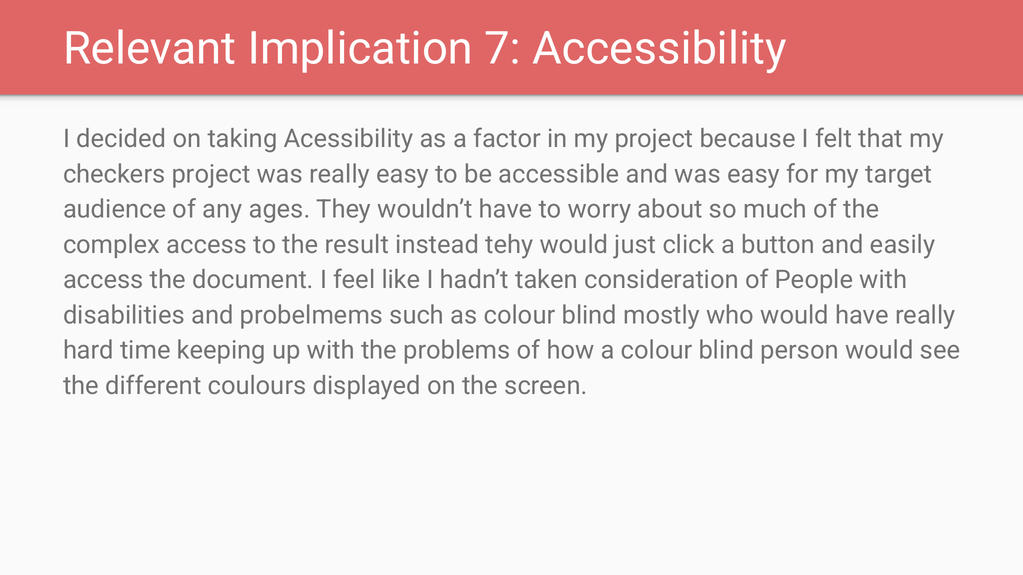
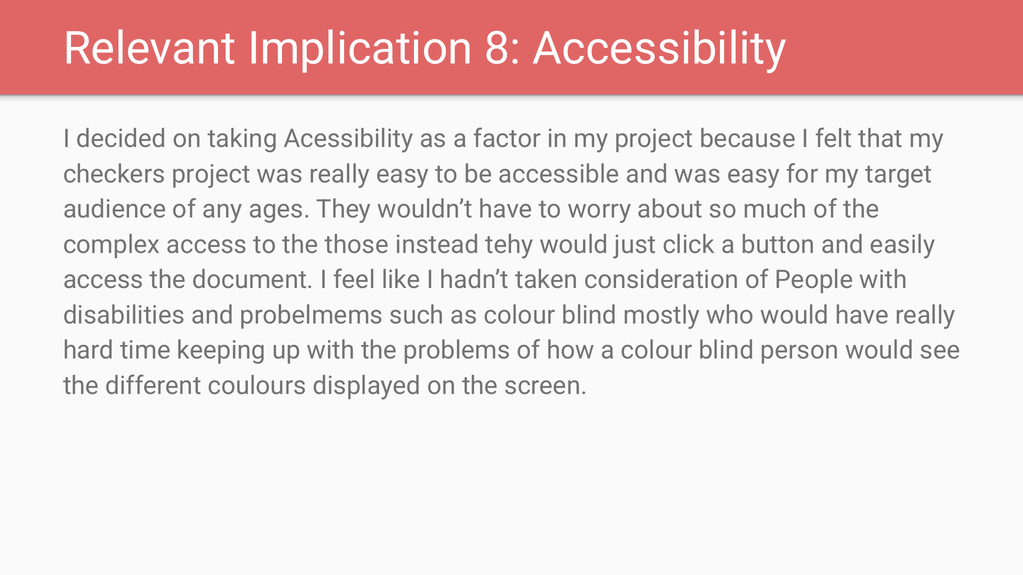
7: 7 -> 8
result: result -> those
